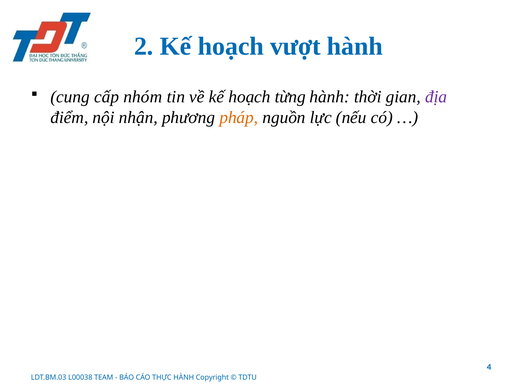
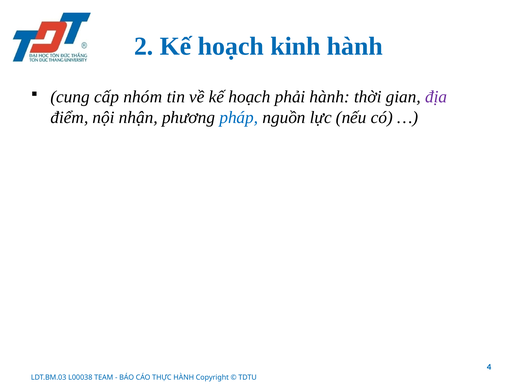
vượt: vượt -> kinh
từng: từng -> phải
pháp colour: orange -> blue
